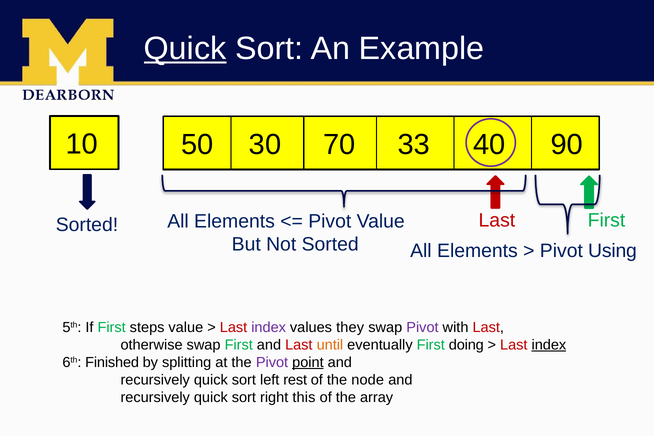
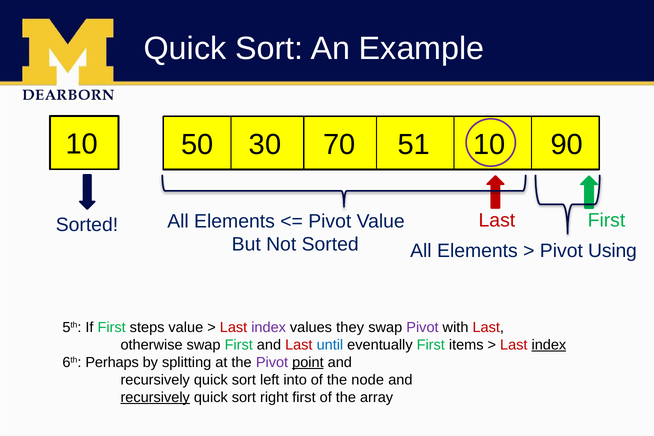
Quick at (185, 49) underline: present -> none
33: 33 -> 51
70 40: 40 -> 10
until colour: orange -> blue
doing: doing -> items
Finished: Finished -> Perhaps
rest: rest -> into
recursively at (155, 397) underline: none -> present
right this: this -> first
